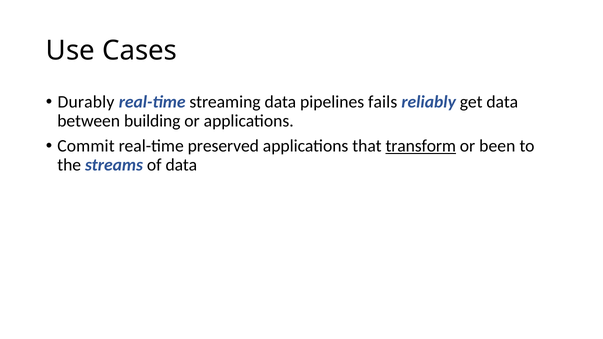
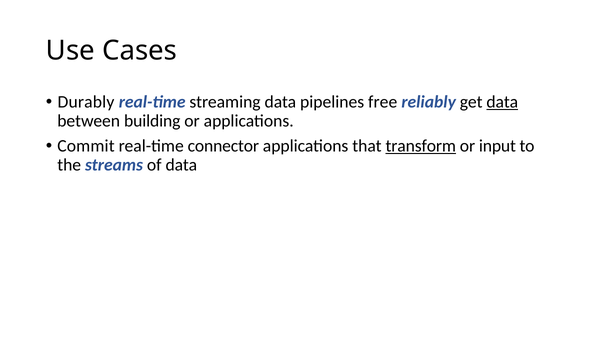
fails: fails -> free
data at (502, 102) underline: none -> present
preserved: preserved -> connector
been: been -> input
